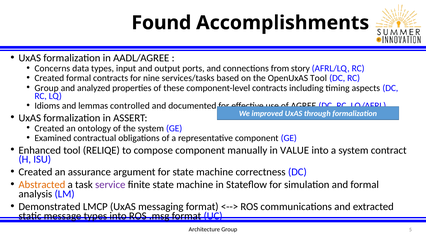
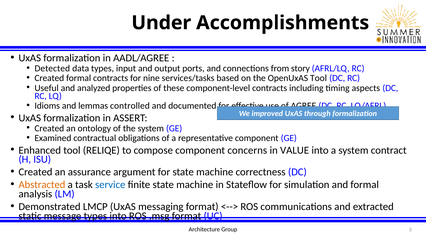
Found: Found -> Under
Concerns: Concerns -> Detected
Group at (47, 88): Group -> Useful
manually: manually -> concerns
service colour: purple -> blue
